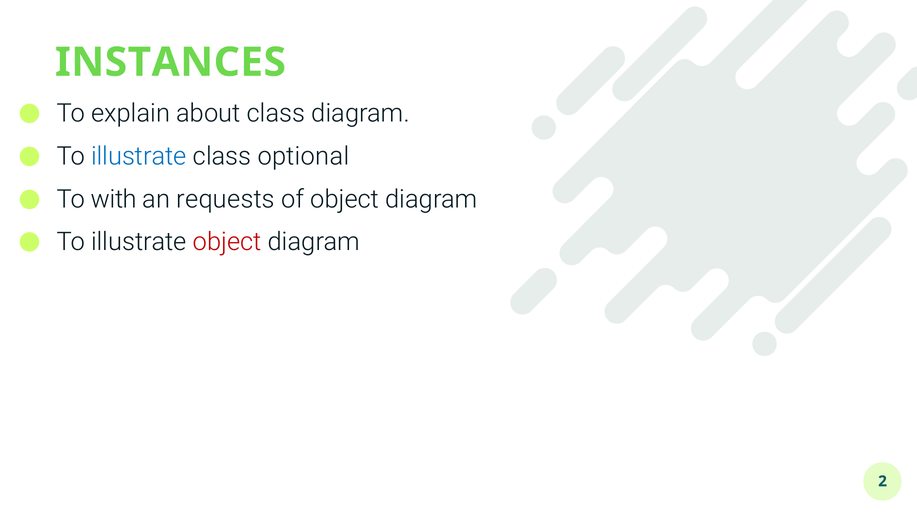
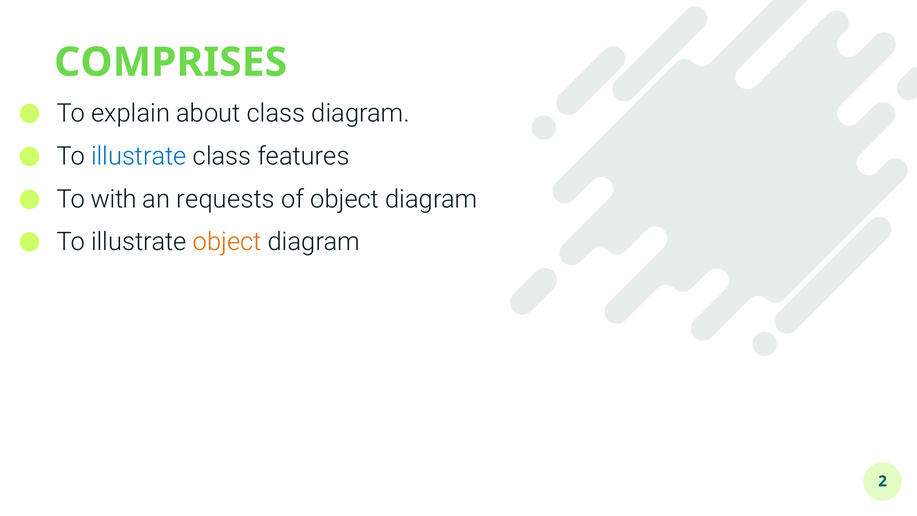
INSTANCES: INSTANCES -> COMPRISES
optional: optional -> features
object at (227, 242) colour: red -> orange
